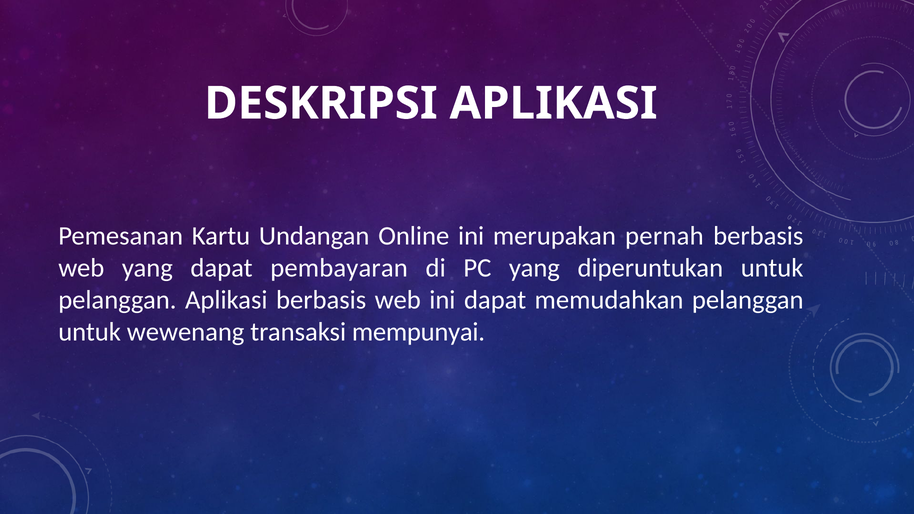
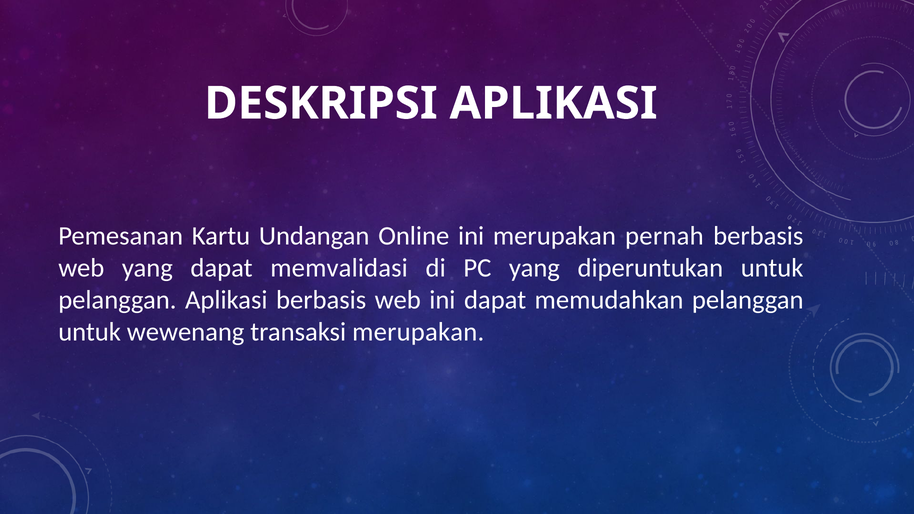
pembayaran: pembayaran -> memvalidasi
transaksi mempunyai: mempunyai -> merupakan
